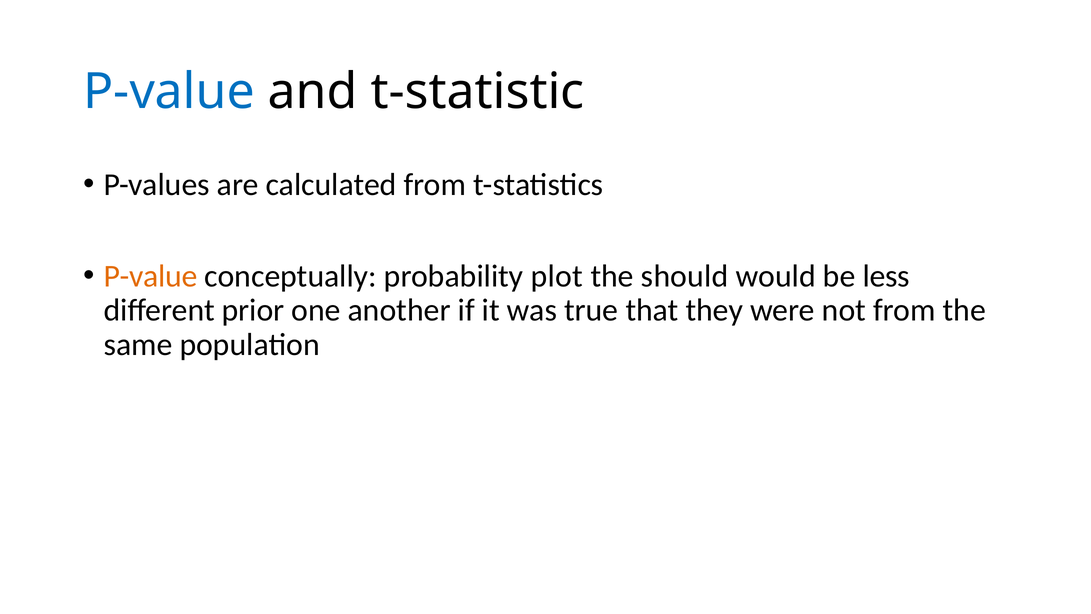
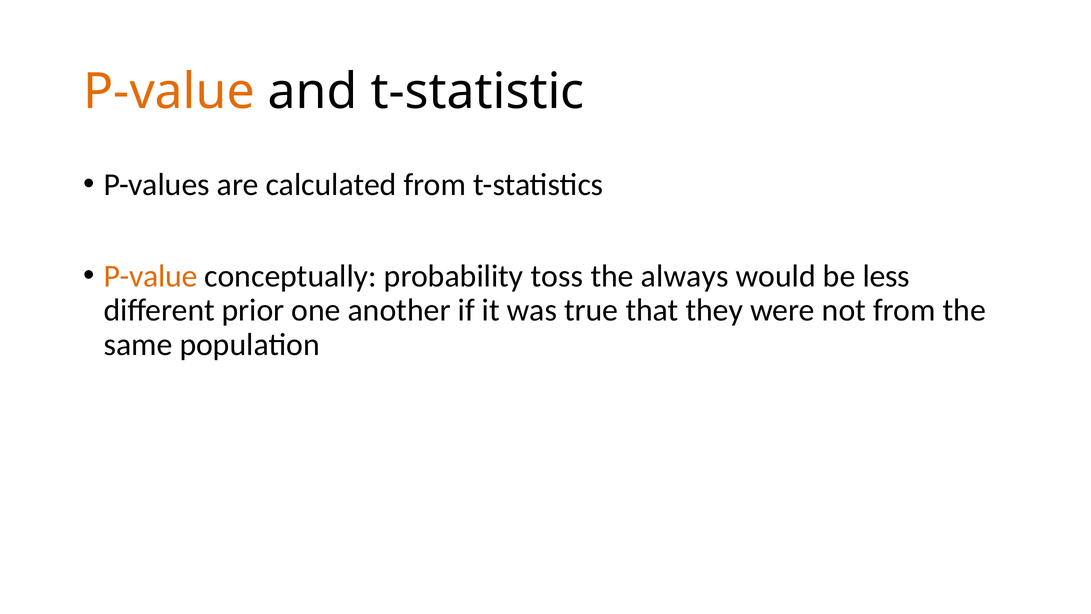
P-value at (169, 92) colour: blue -> orange
plot: plot -> toss
should: should -> always
